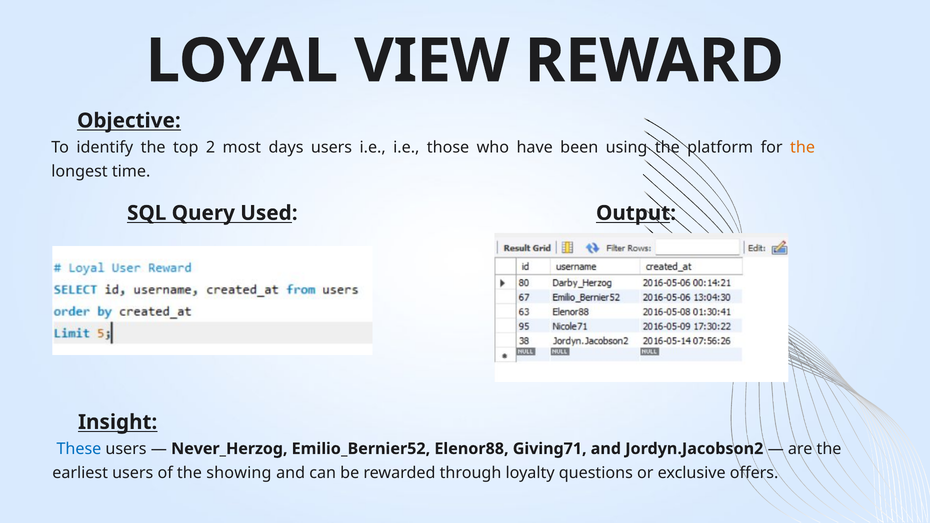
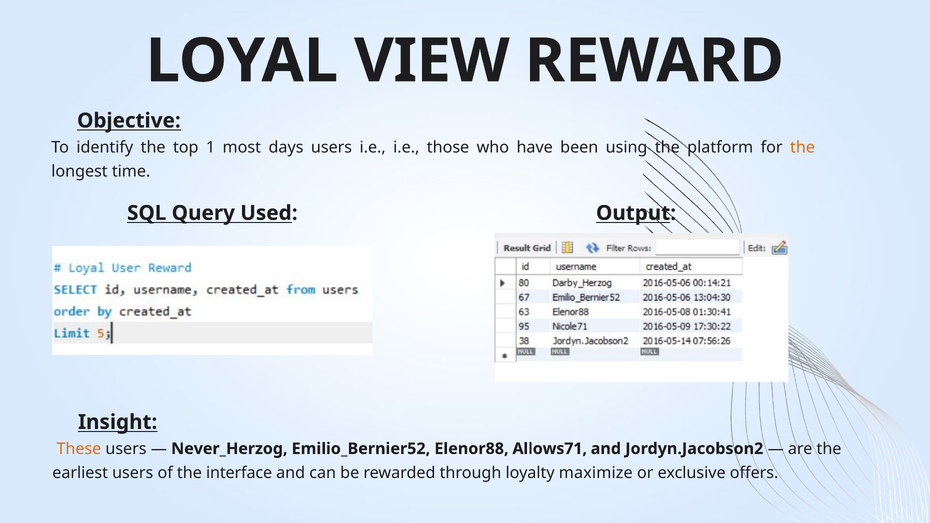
2: 2 -> 1
These colour: blue -> orange
Giving71: Giving71 -> Allows71
showing: showing -> interface
questions: questions -> maximize
